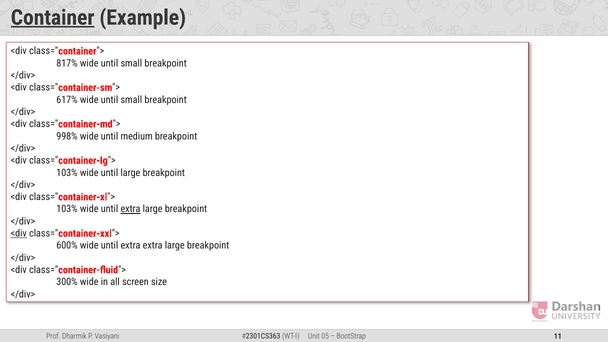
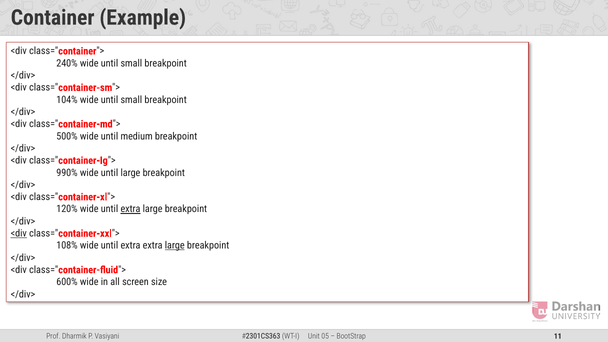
Container underline: present -> none
817%: 817% -> 240%
617%: 617% -> 104%
998%: 998% -> 500%
103% at (67, 173): 103% -> 990%
103% at (67, 209): 103% -> 120%
600%: 600% -> 108%
large at (175, 246) underline: none -> present
300%: 300% -> 600%
